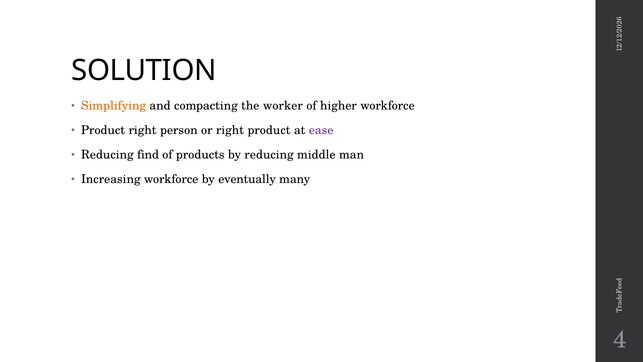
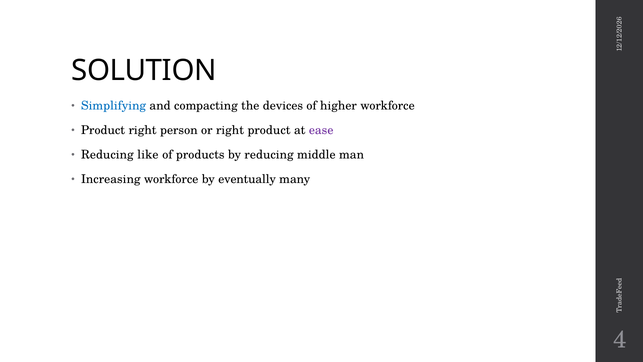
Simplifying colour: orange -> blue
worker: worker -> devices
find: find -> like
